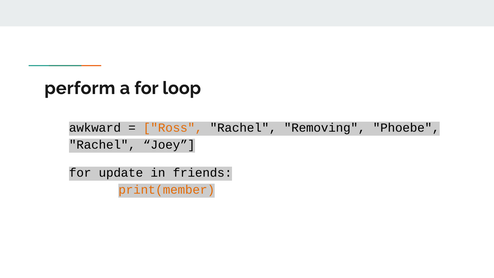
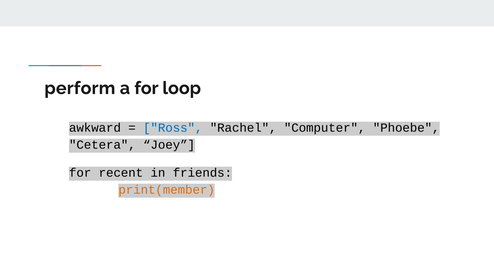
Ross colour: orange -> blue
Removing: Removing -> Computer
Rachel at (102, 145): Rachel -> Cetera
update: update -> recent
